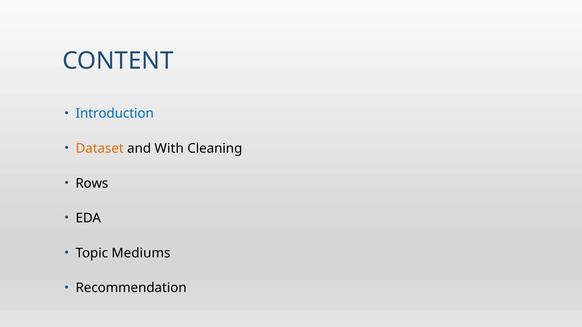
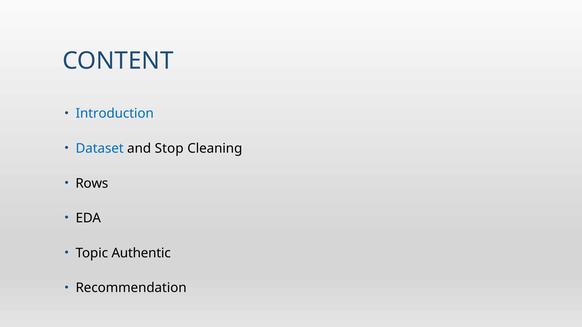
Dataset colour: orange -> blue
With: With -> Stop
Mediums: Mediums -> Authentic
